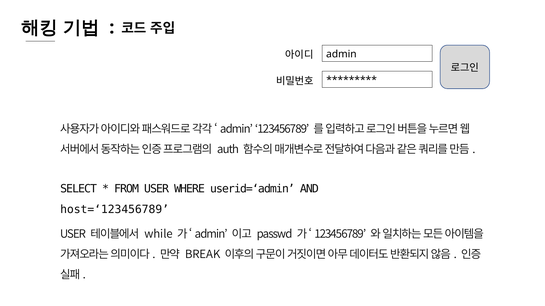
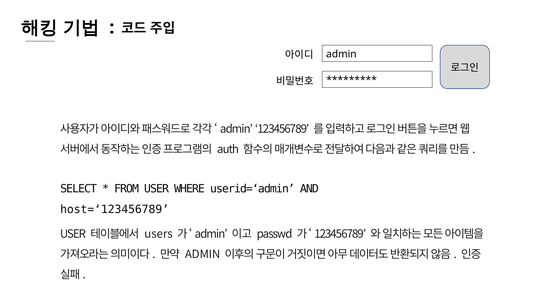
while: while -> users
BREAK at (203, 255): BREAK -> ADMIN
